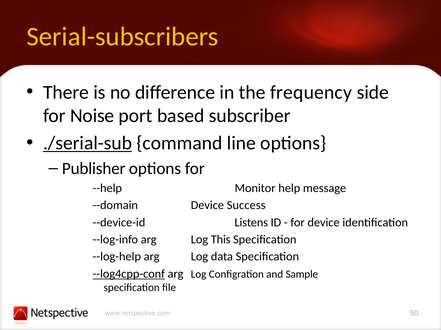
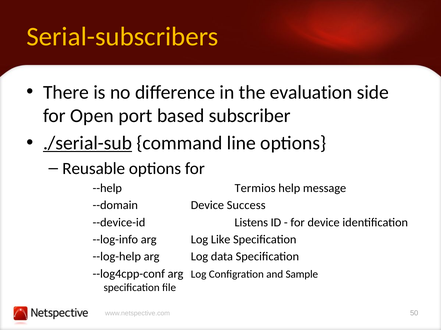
frequency: frequency -> evaluation
Noise: Noise -> Open
Publisher: Publisher -> Reusable
Monitor: Monitor -> Termios
This: This -> Like
--log4cpp-conf underline: present -> none
